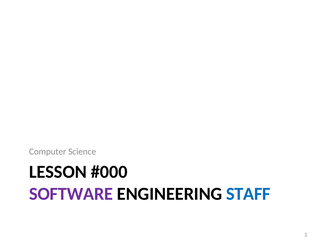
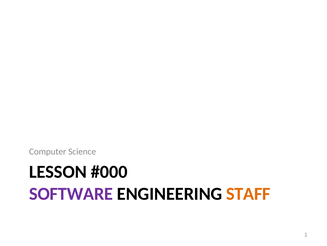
STAFF colour: blue -> orange
